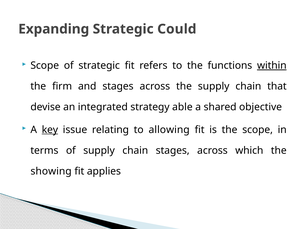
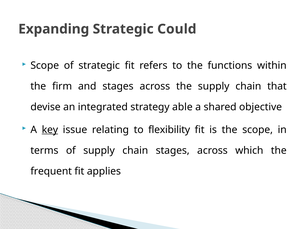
within underline: present -> none
allowing: allowing -> flexibility
showing: showing -> frequent
